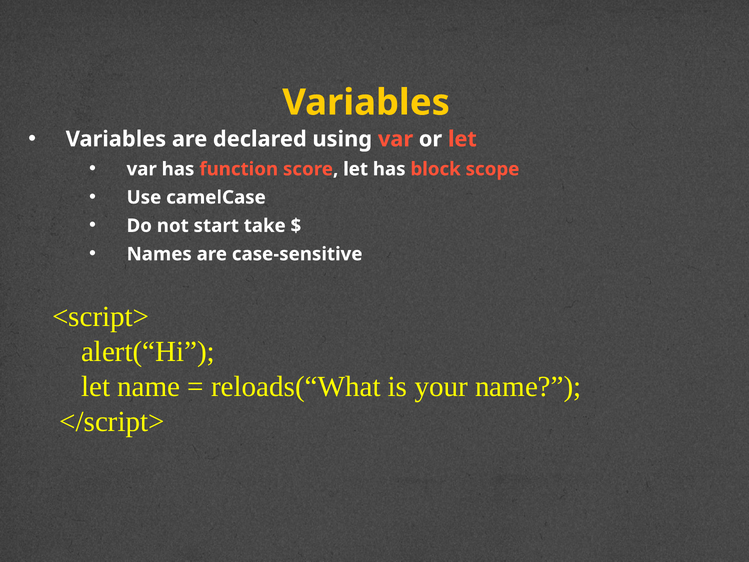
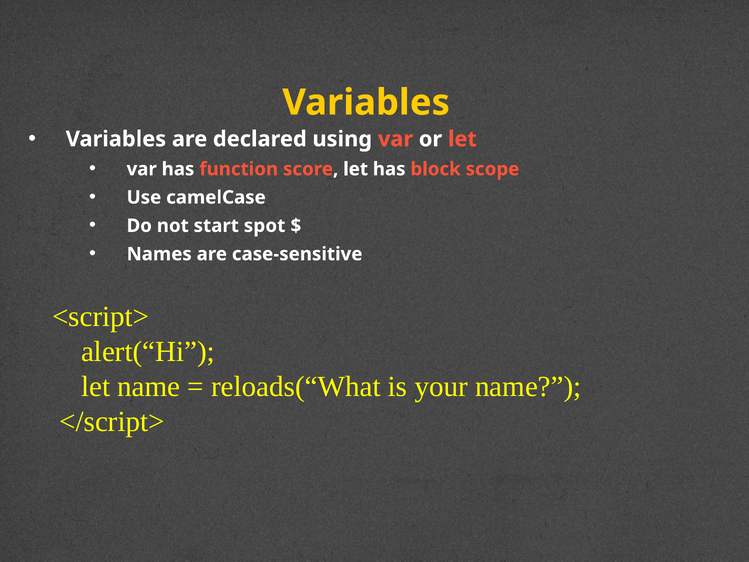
take: take -> spot
